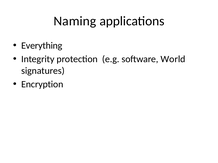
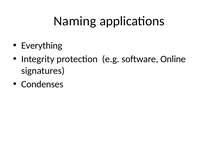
World: World -> Online
Encryption: Encryption -> Condenses
